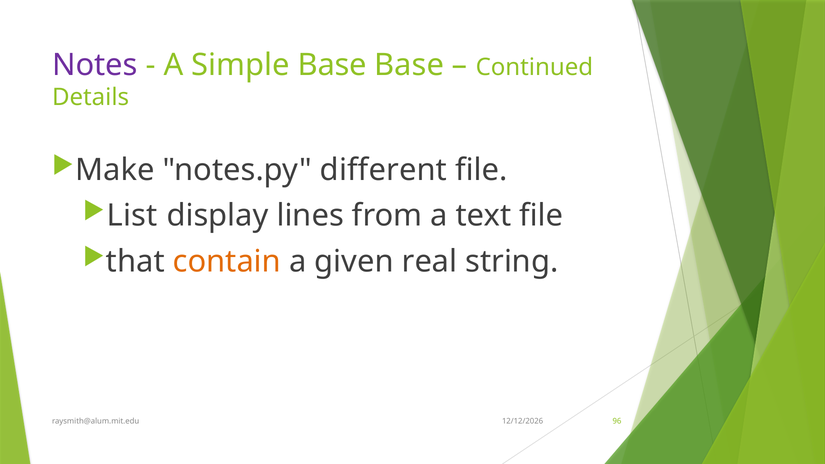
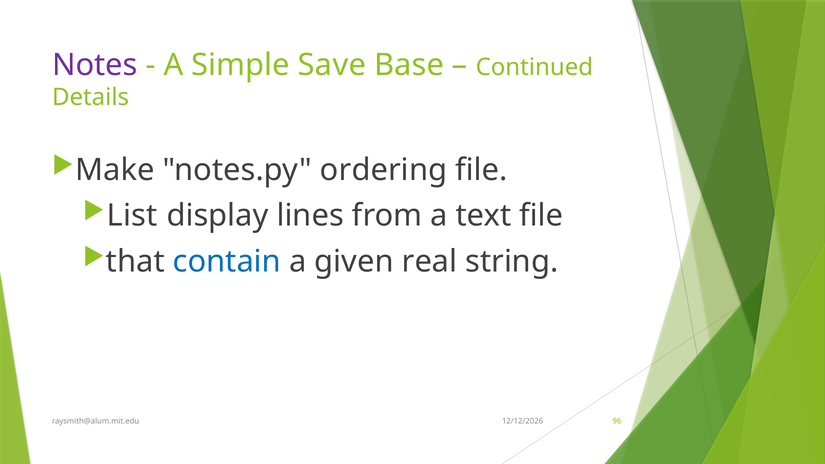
Simple Base: Base -> Save
different: different -> ordering
contain colour: orange -> blue
